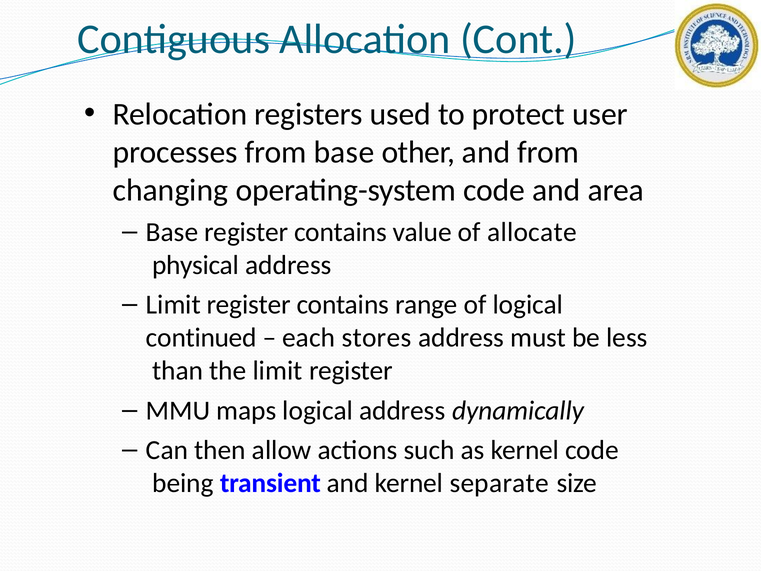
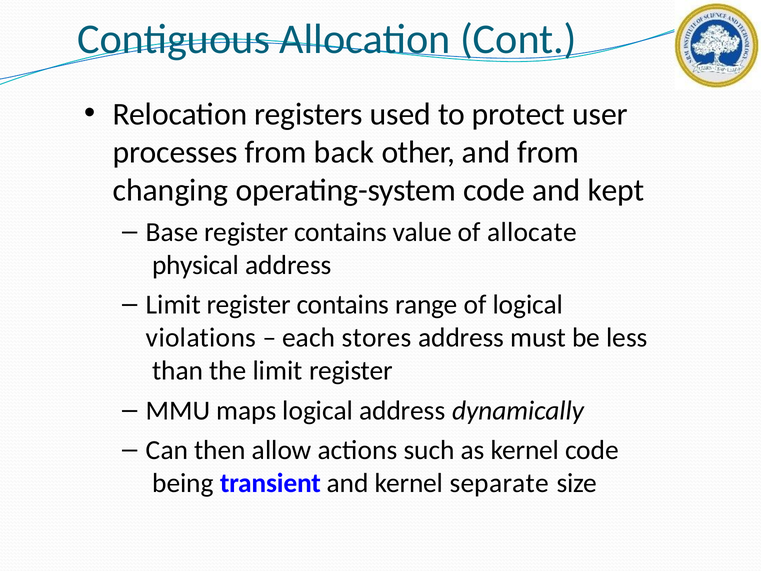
from base: base -> back
area: area -> kept
continued: continued -> violations
